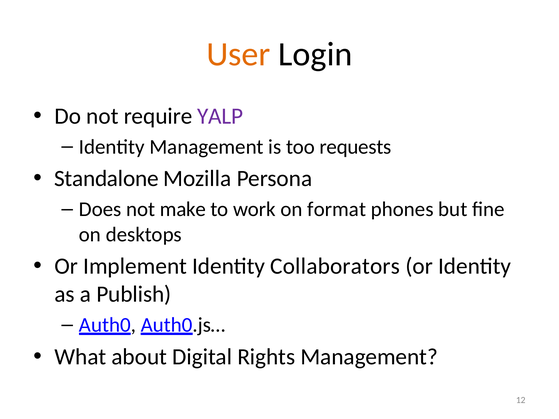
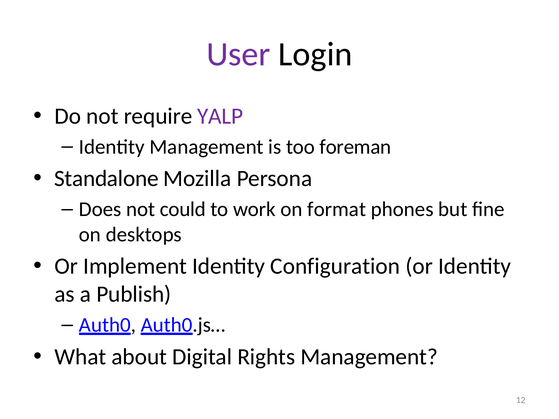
User colour: orange -> purple
requests: requests -> foreman
make: make -> could
Collaborators: Collaborators -> Configuration
